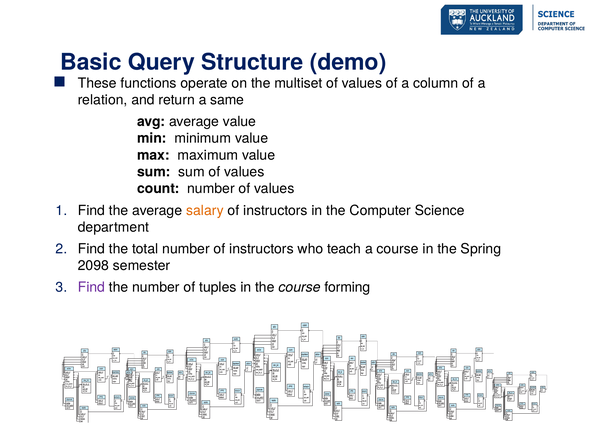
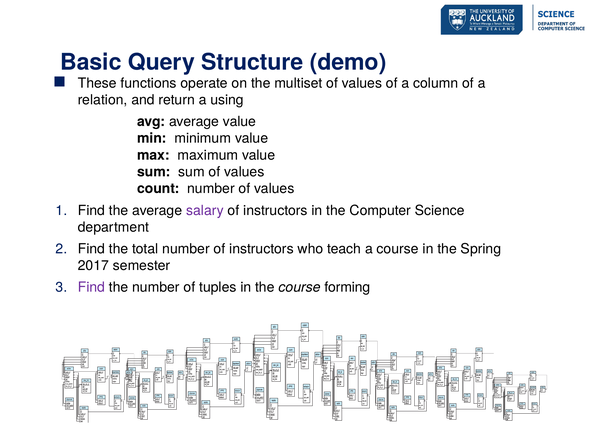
same: same -> using
salary colour: orange -> purple
2098: 2098 -> 2017
